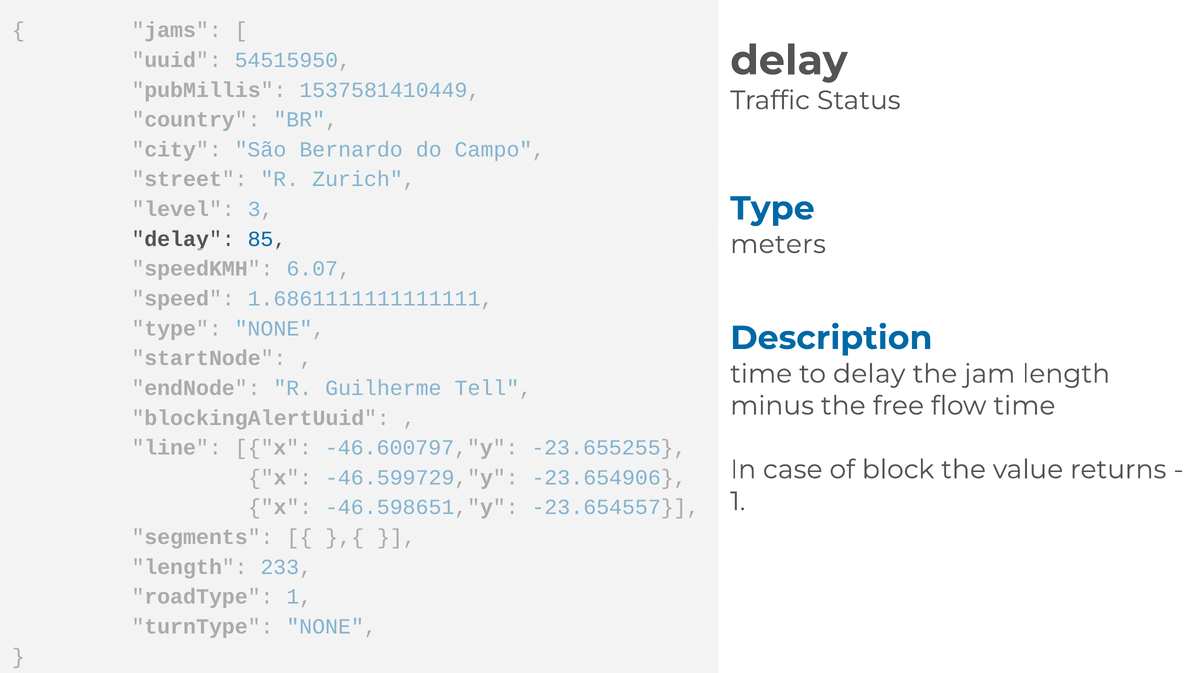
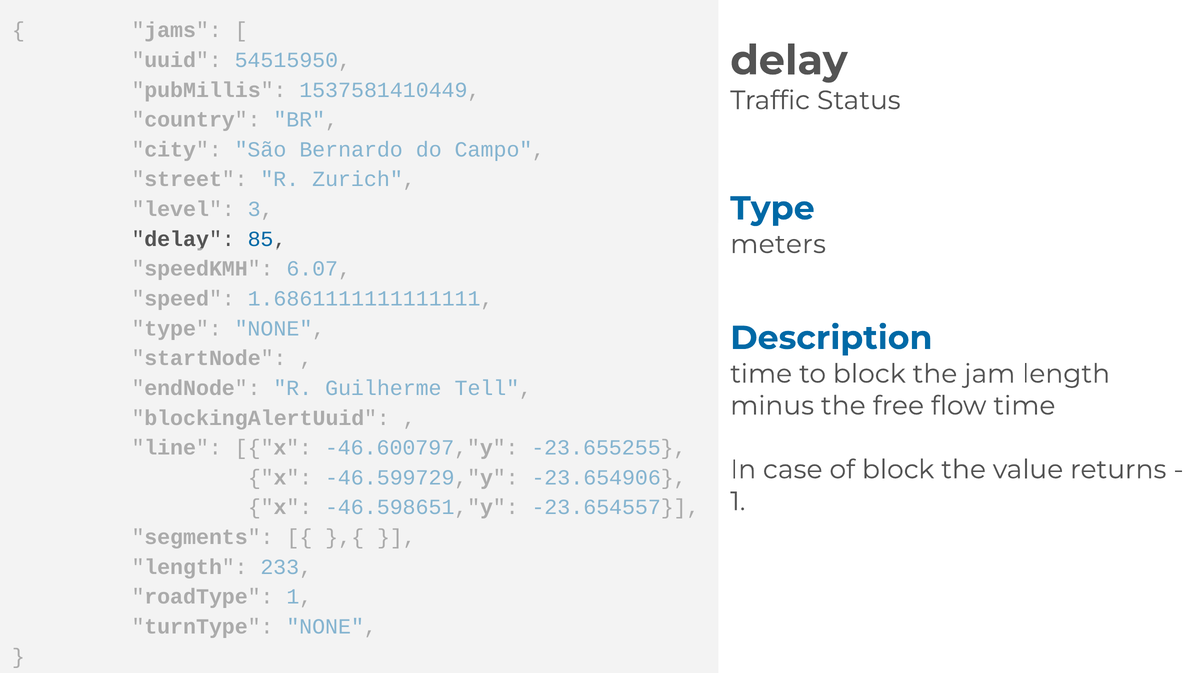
to delay: delay -> block
